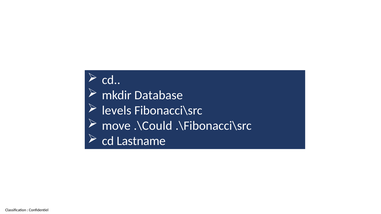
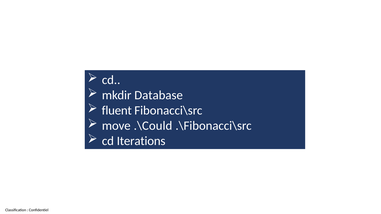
levels: levels -> fluent
Lastname: Lastname -> Iterations
